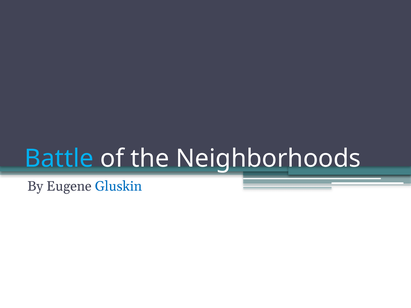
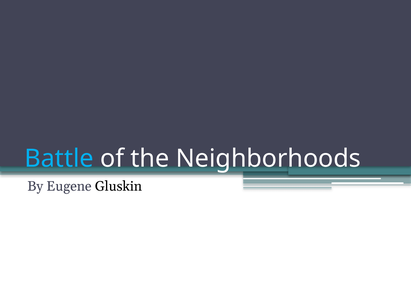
Gluskin colour: blue -> black
